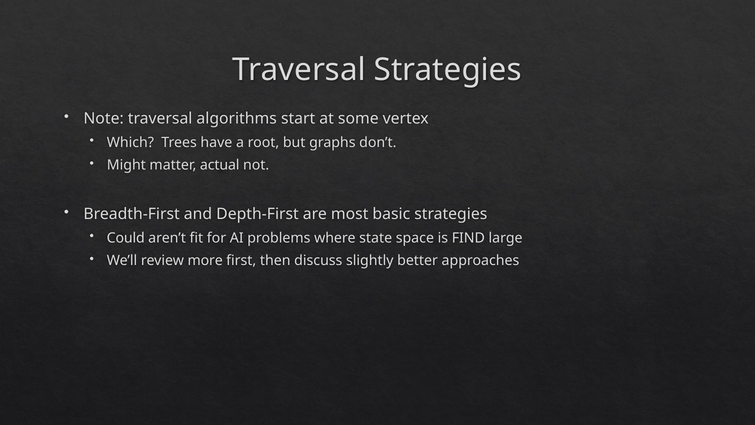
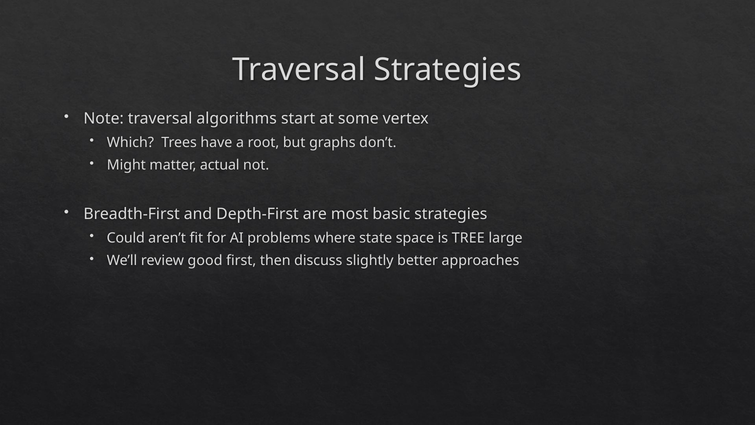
FIND: FIND -> TREE
more: more -> good
